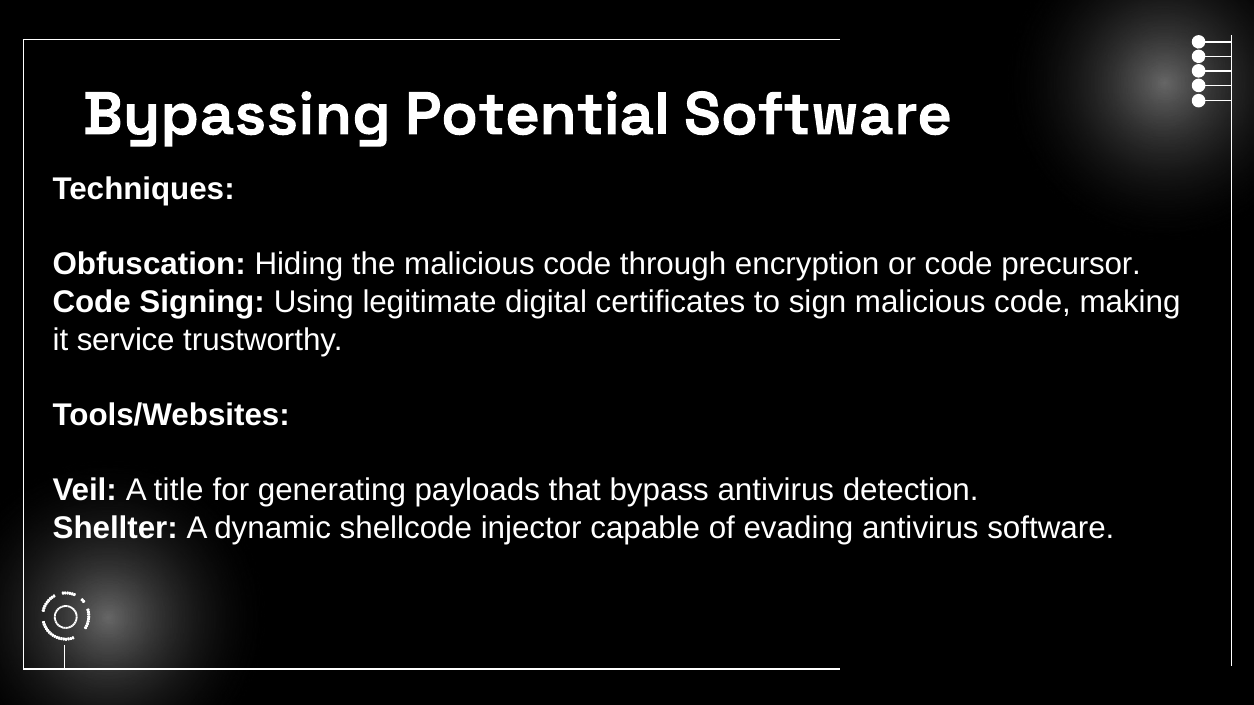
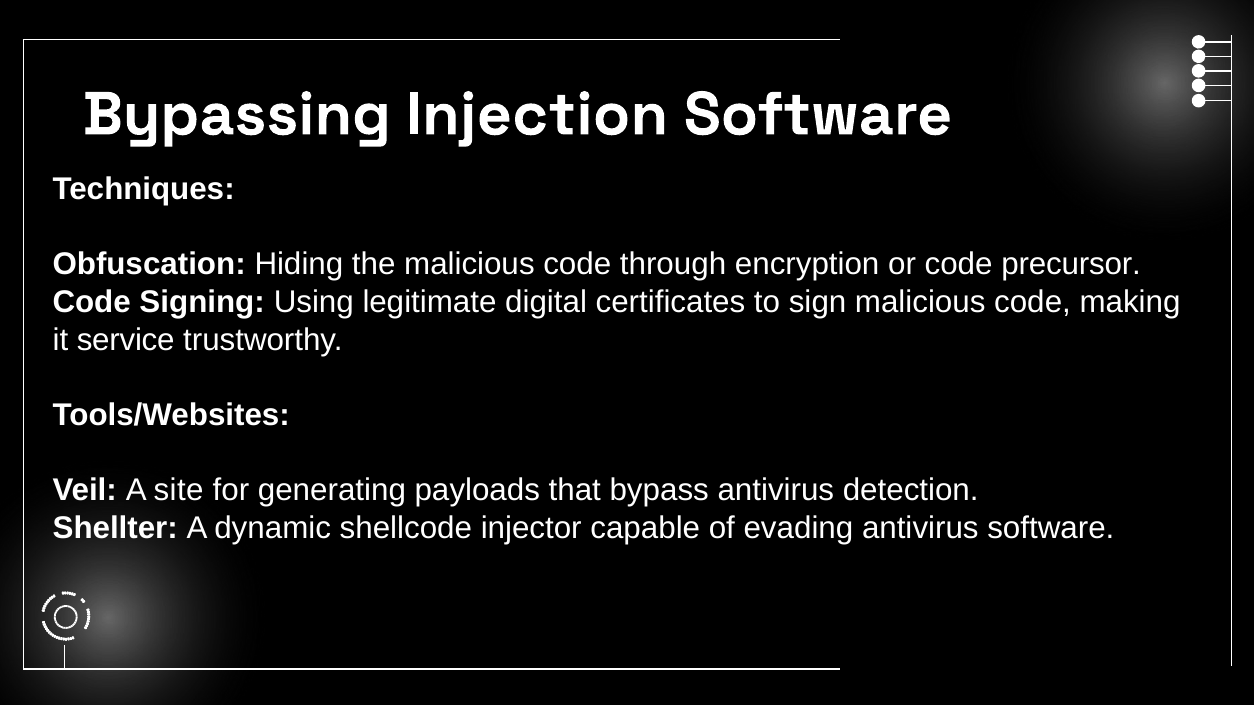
Potential: Potential -> Injection
title: title -> site
